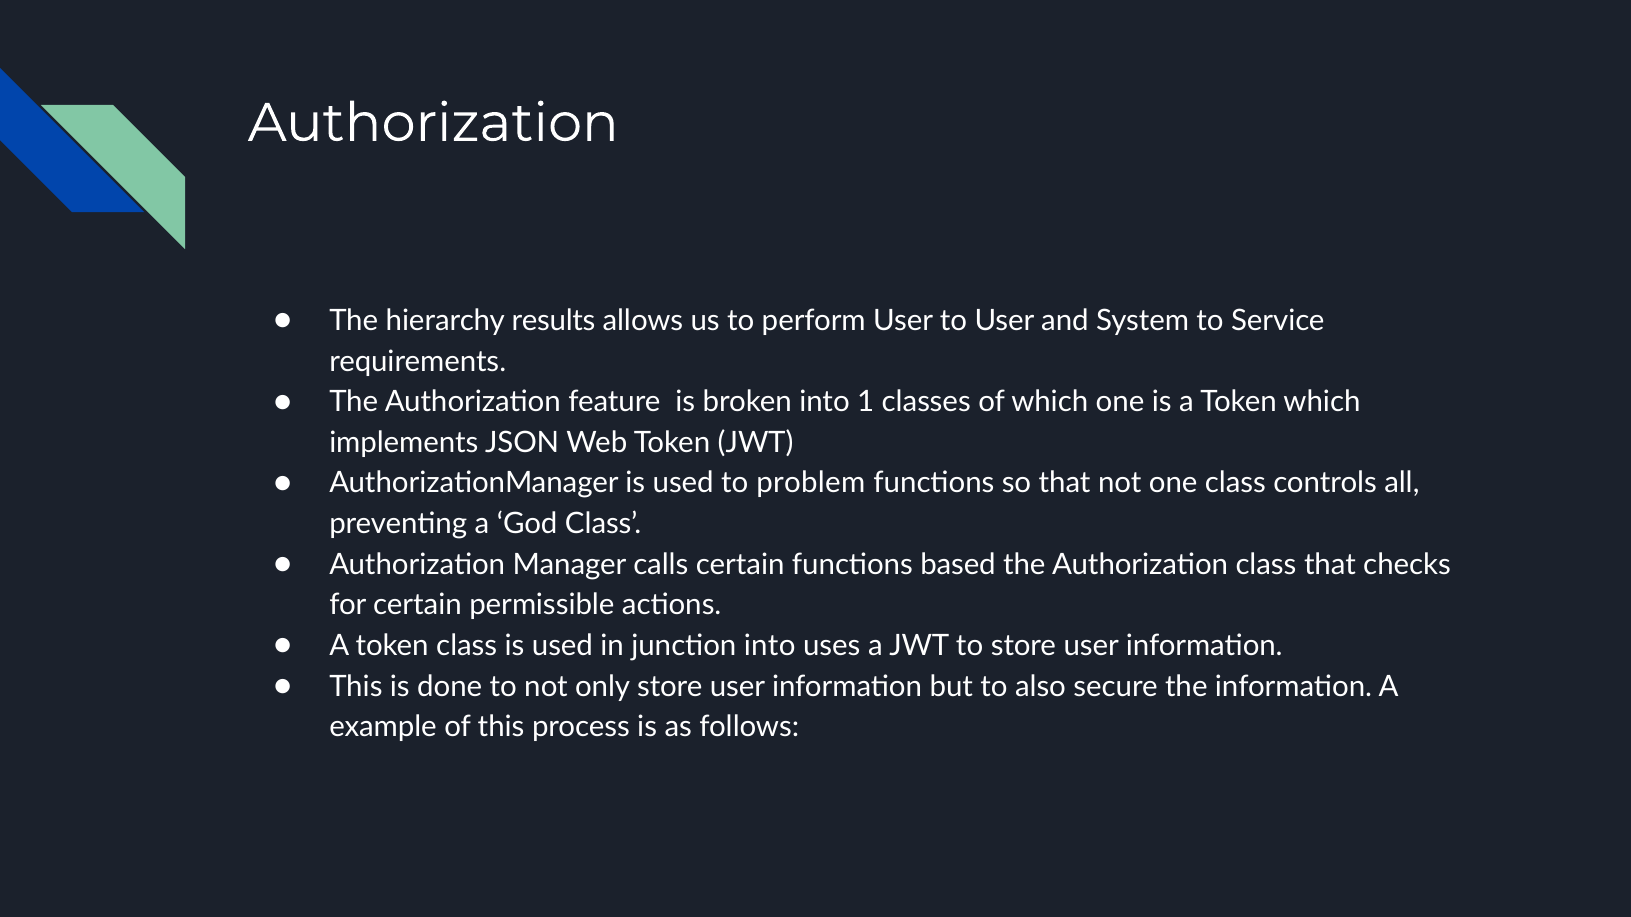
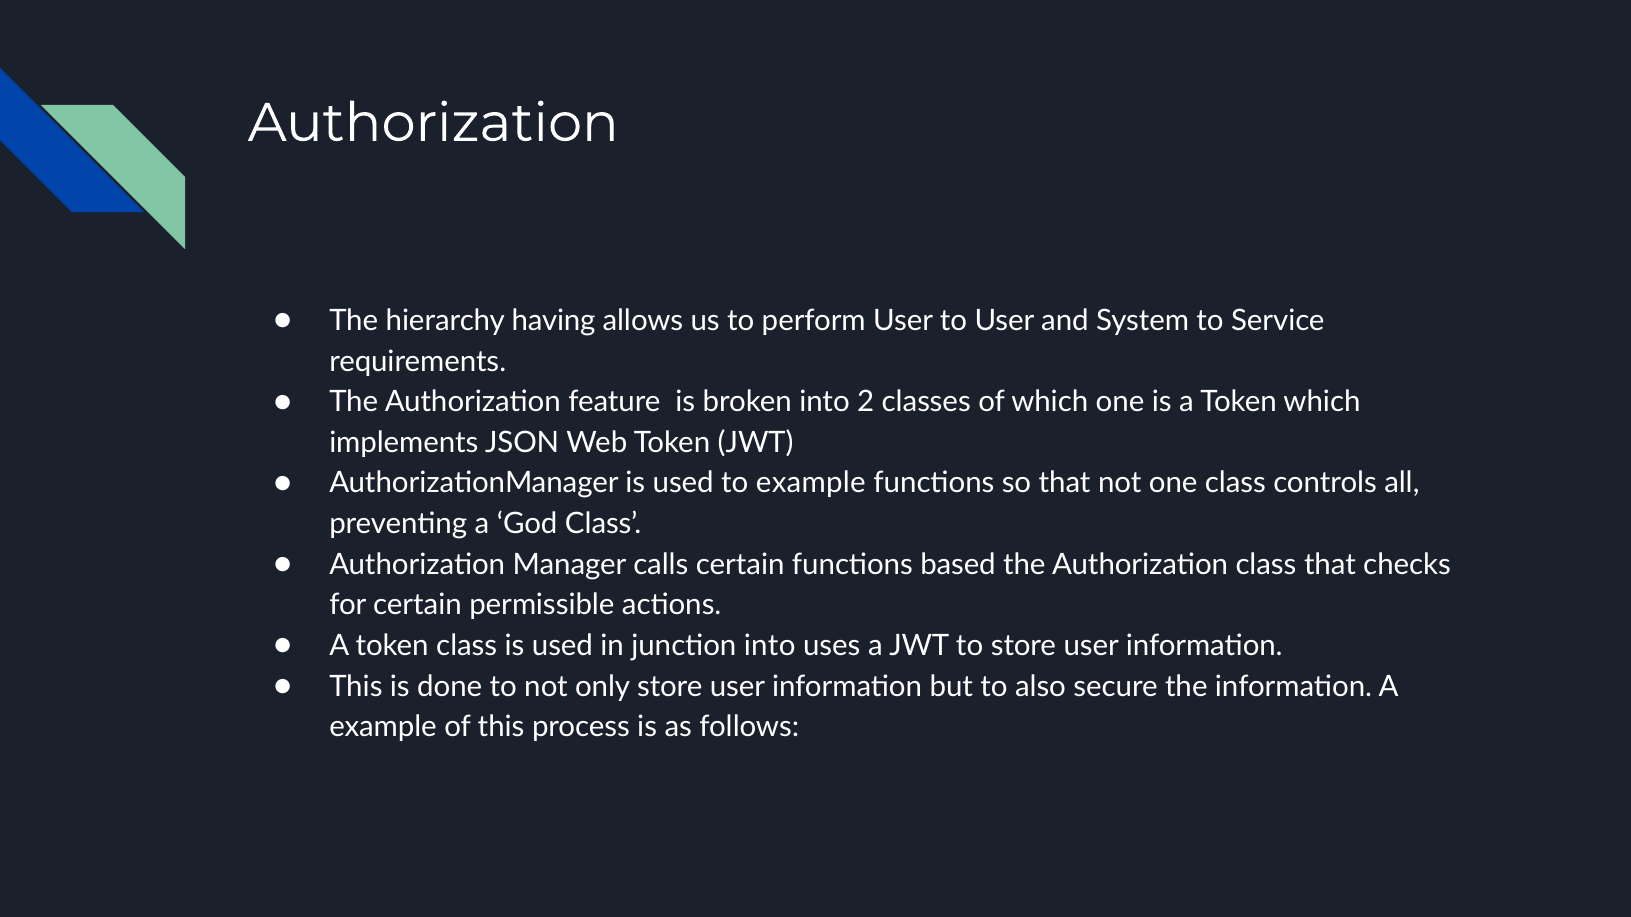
results: results -> having
1: 1 -> 2
to problem: problem -> example
